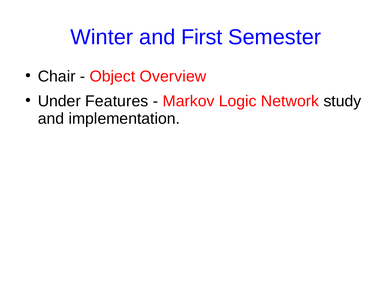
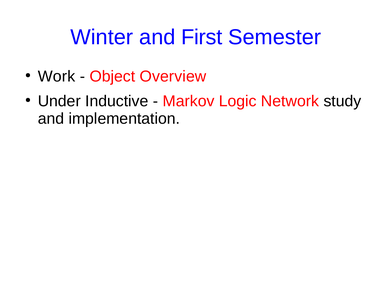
Chair: Chair -> Work
Features: Features -> Inductive
